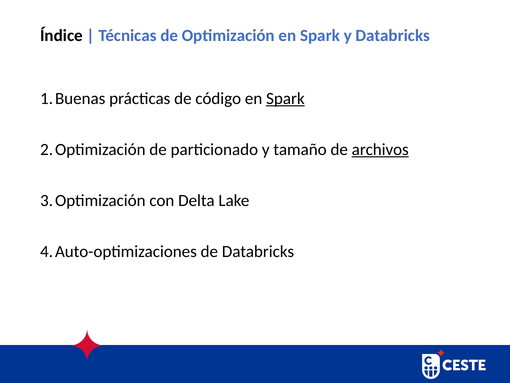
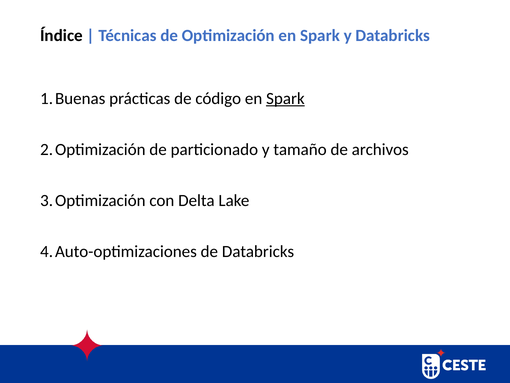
archivos underline: present -> none
